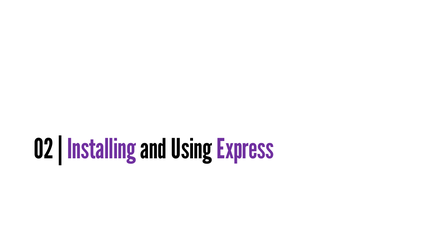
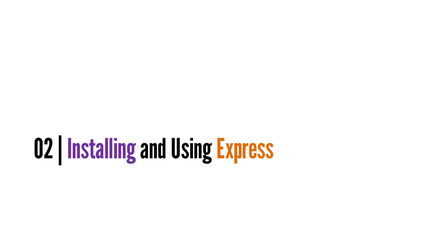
Express colour: purple -> orange
